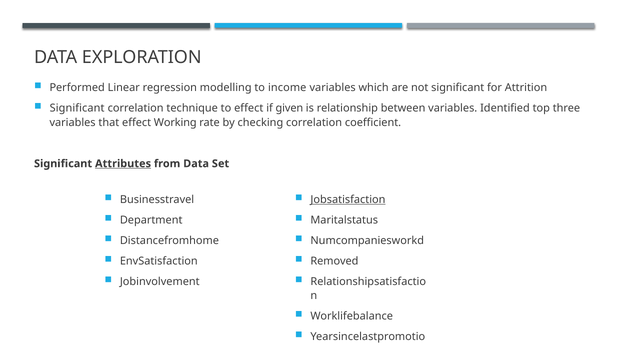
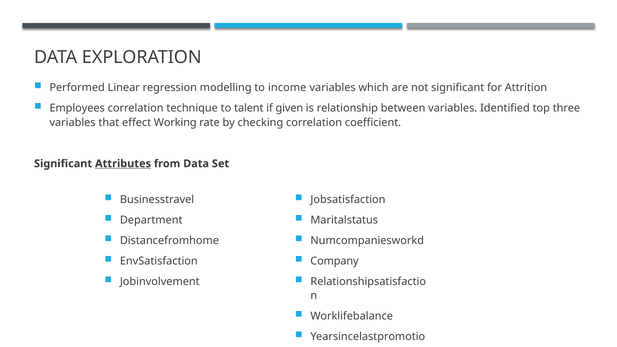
Significant at (77, 108): Significant -> Employees
to effect: effect -> talent
Jobsatisfaction underline: present -> none
Removed: Removed -> Company
